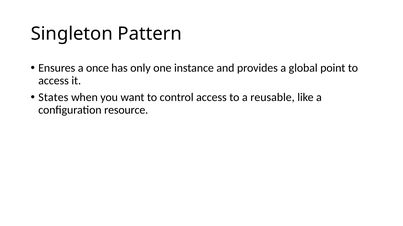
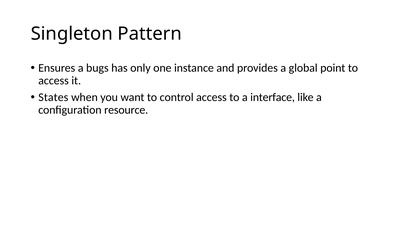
once: once -> bugs
reusable: reusable -> interface
